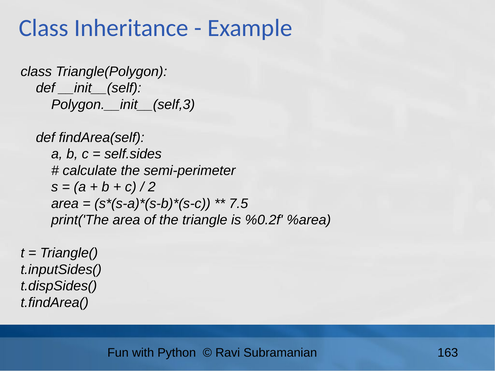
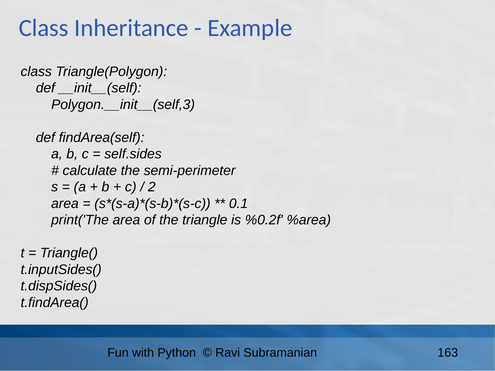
7.5: 7.5 -> 0.1
